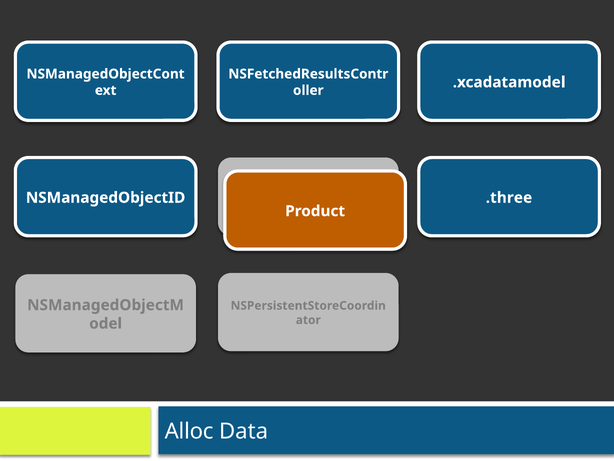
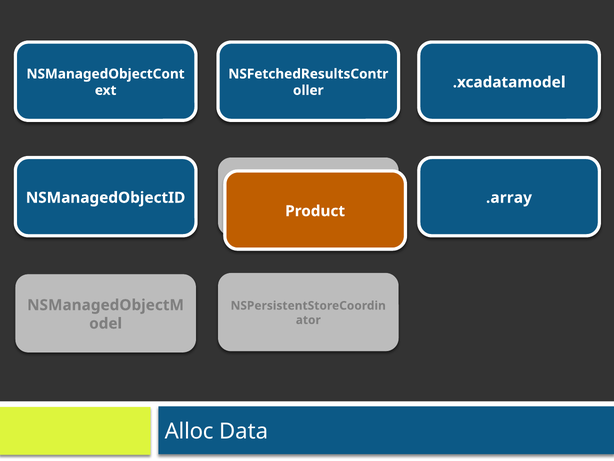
.three: .three -> .array
